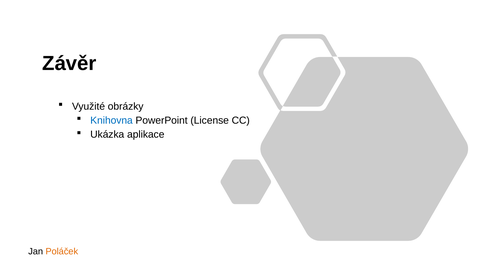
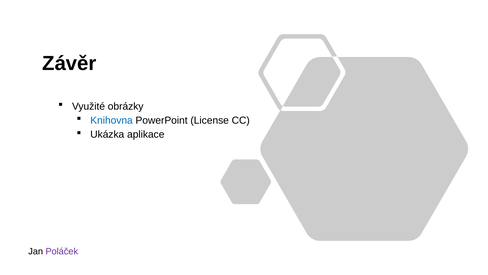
Poláček colour: orange -> purple
